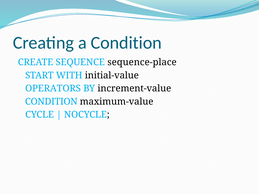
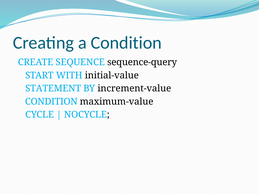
sequence-place: sequence-place -> sequence-query
OPERATORS: OPERATORS -> STATEMENT
